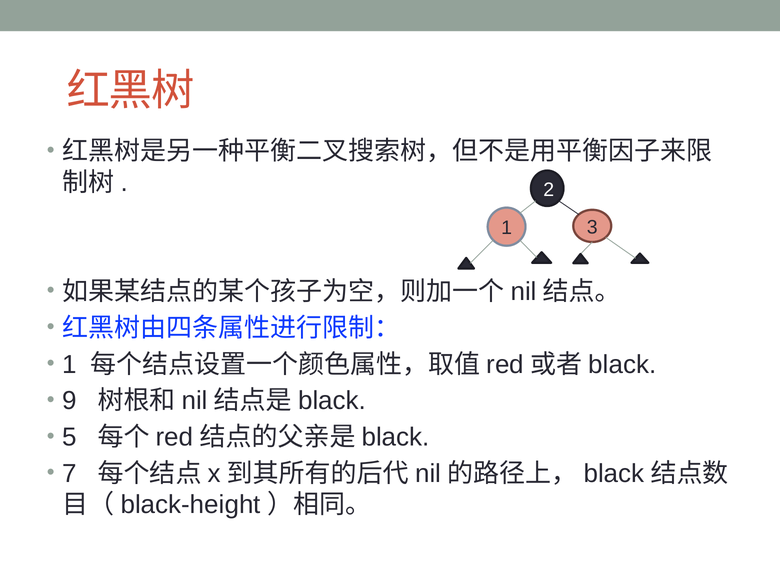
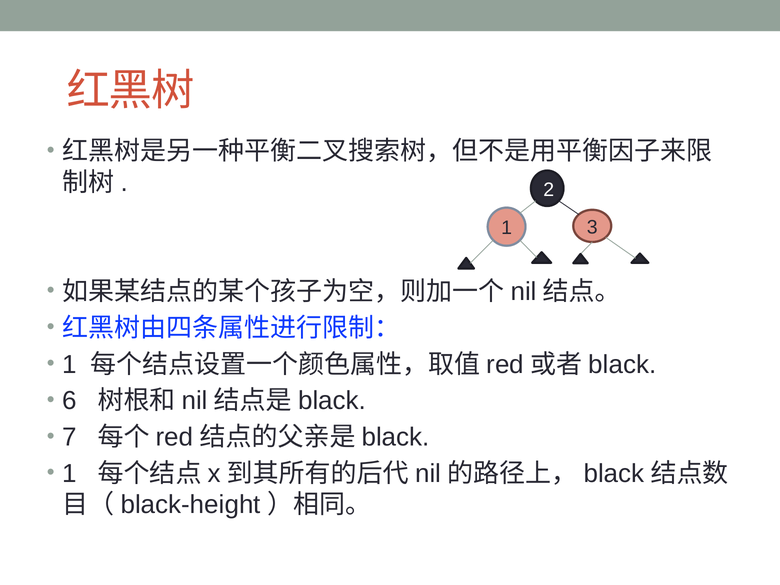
9: 9 -> 6
5: 5 -> 7
7 at (70, 474): 7 -> 1
